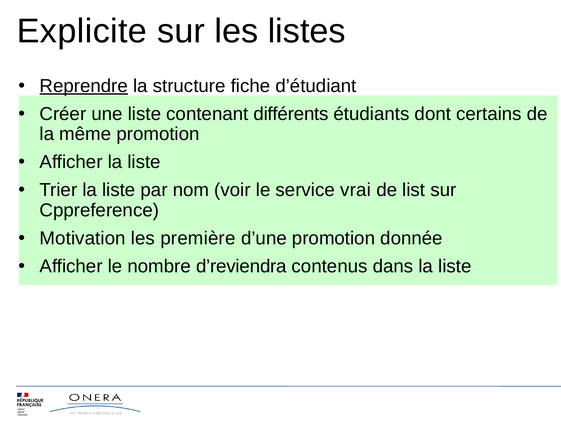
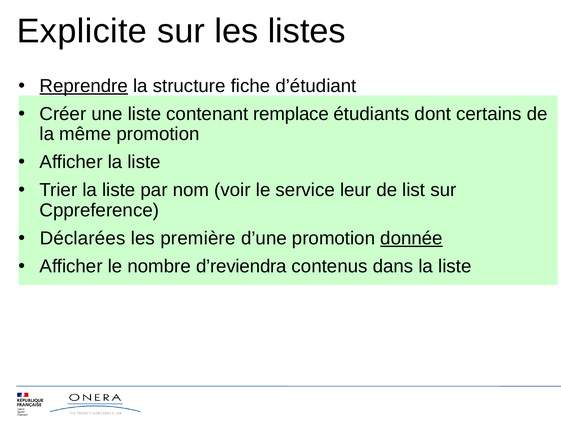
différents: différents -> remplace
vrai: vrai -> leur
Motivation: Motivation -> Déclarées
donnée underline: none -> present
